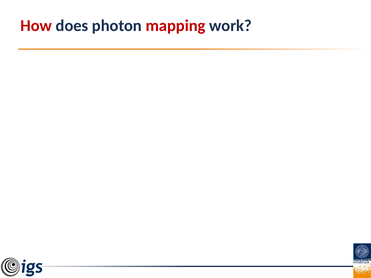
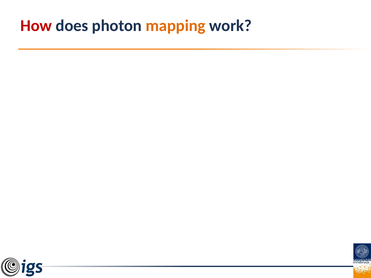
mapping colour: red -> orange
